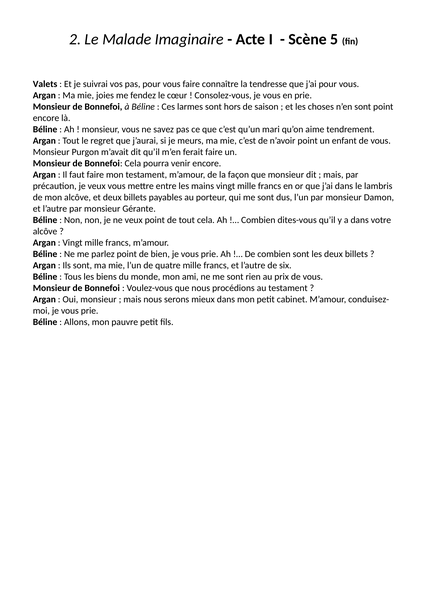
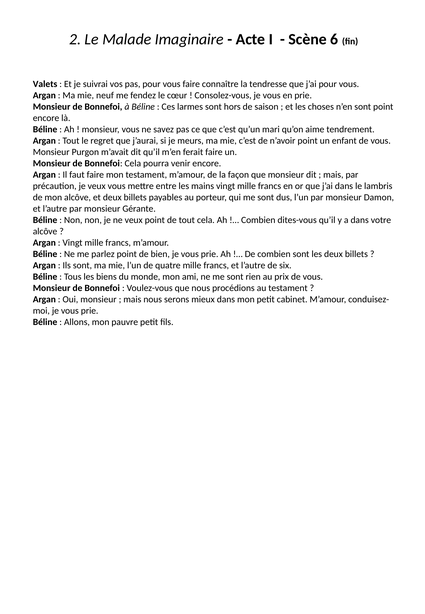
5: 5 -> 6
joies: joies -> neuf
